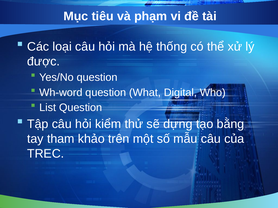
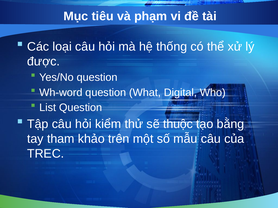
dựng: dựng -> thuộc
